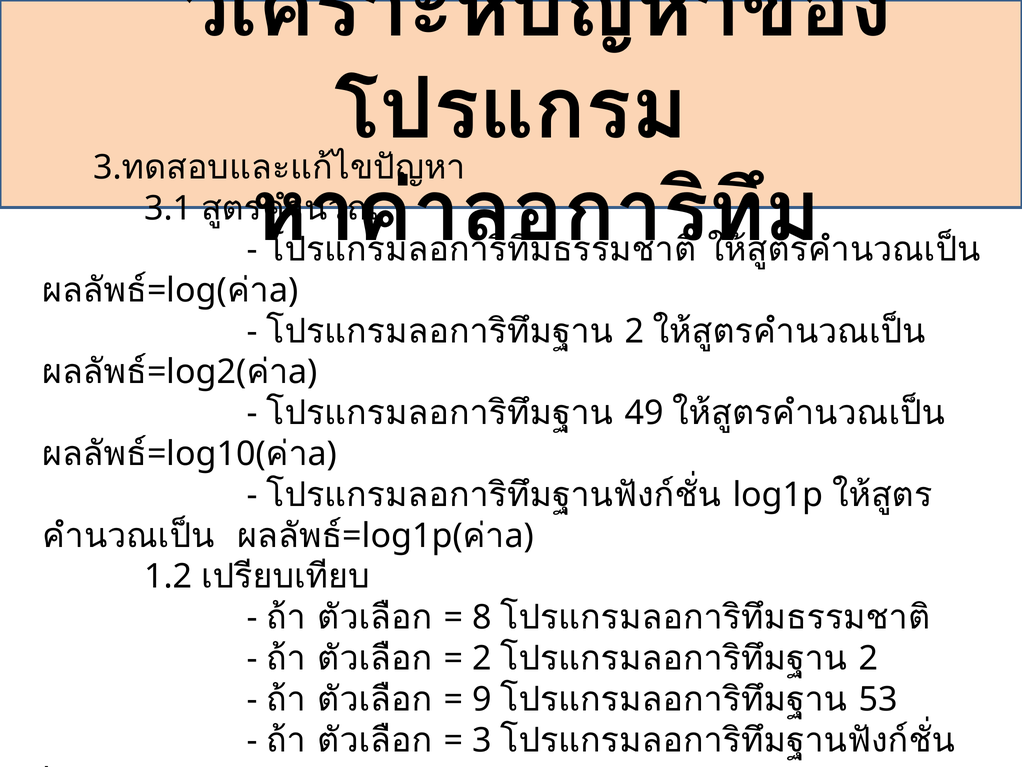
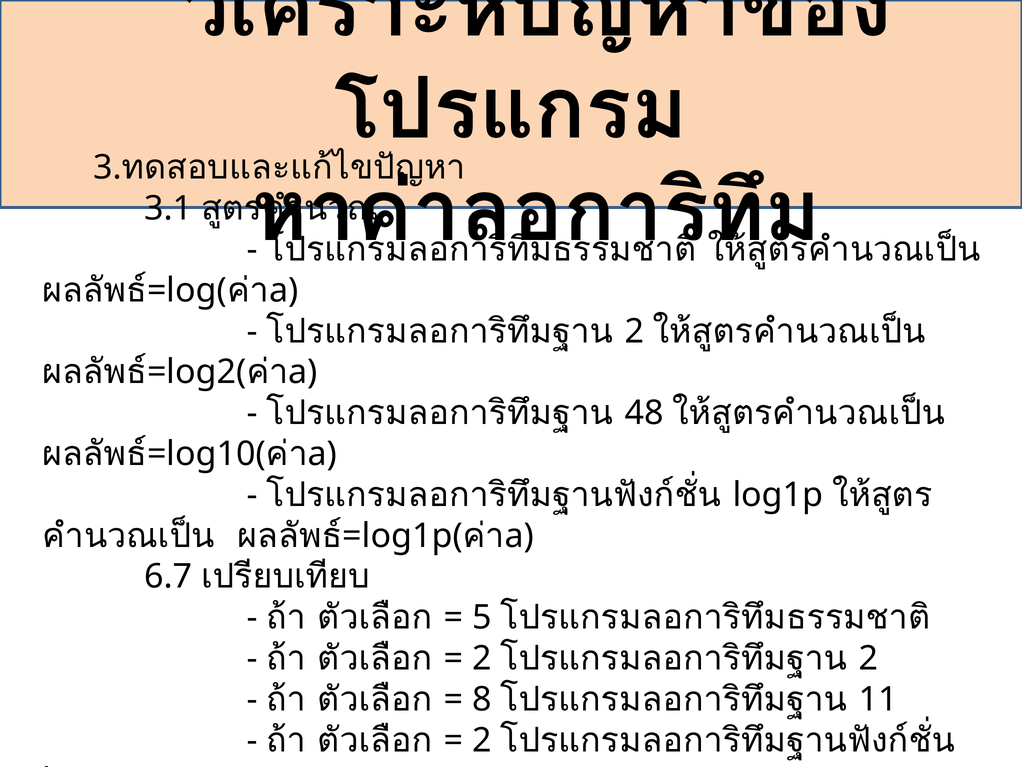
49: 49 -> 48
1.2: 1.2 -> 6.7
8: 8 -> 5
9: 9 -> 8
53: 53 -> 11
3 at (482, 740): 3 -> 2
